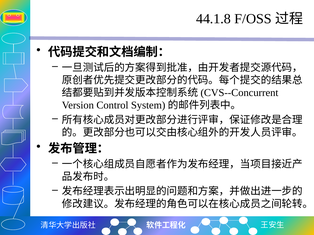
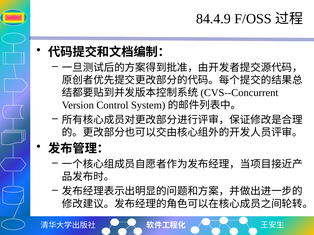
44.1.8: 44.1.8 -> 84.4.9
